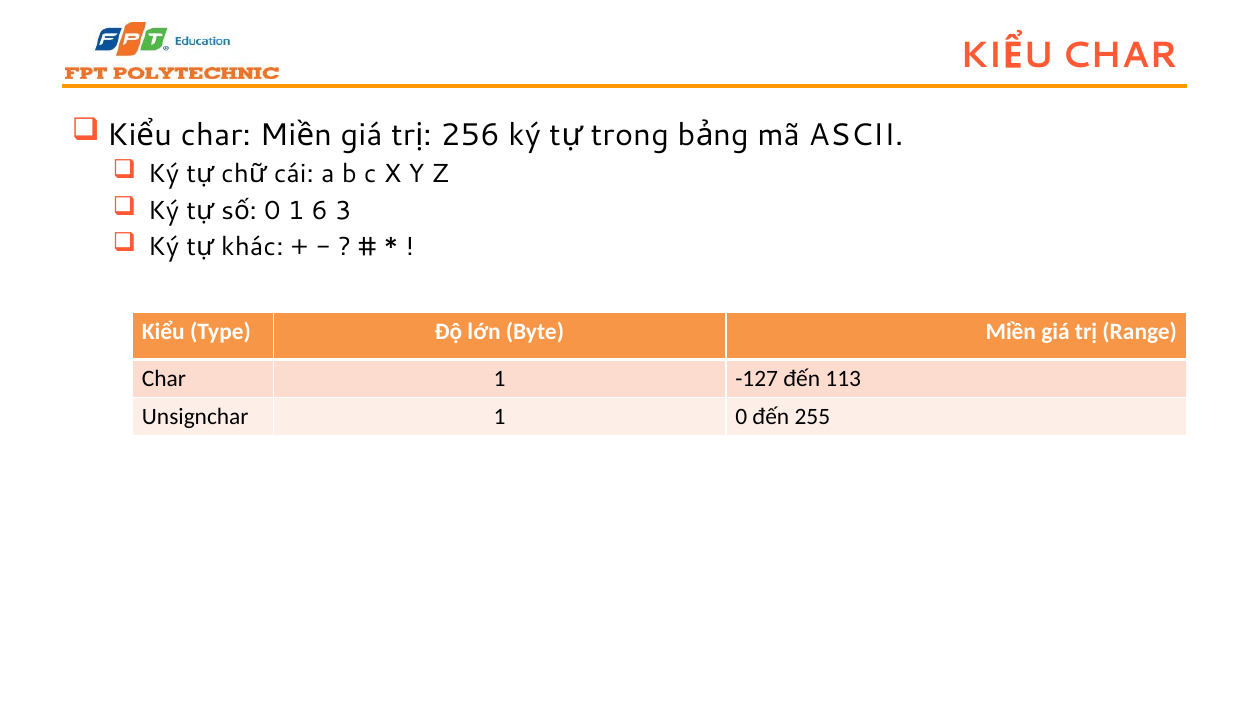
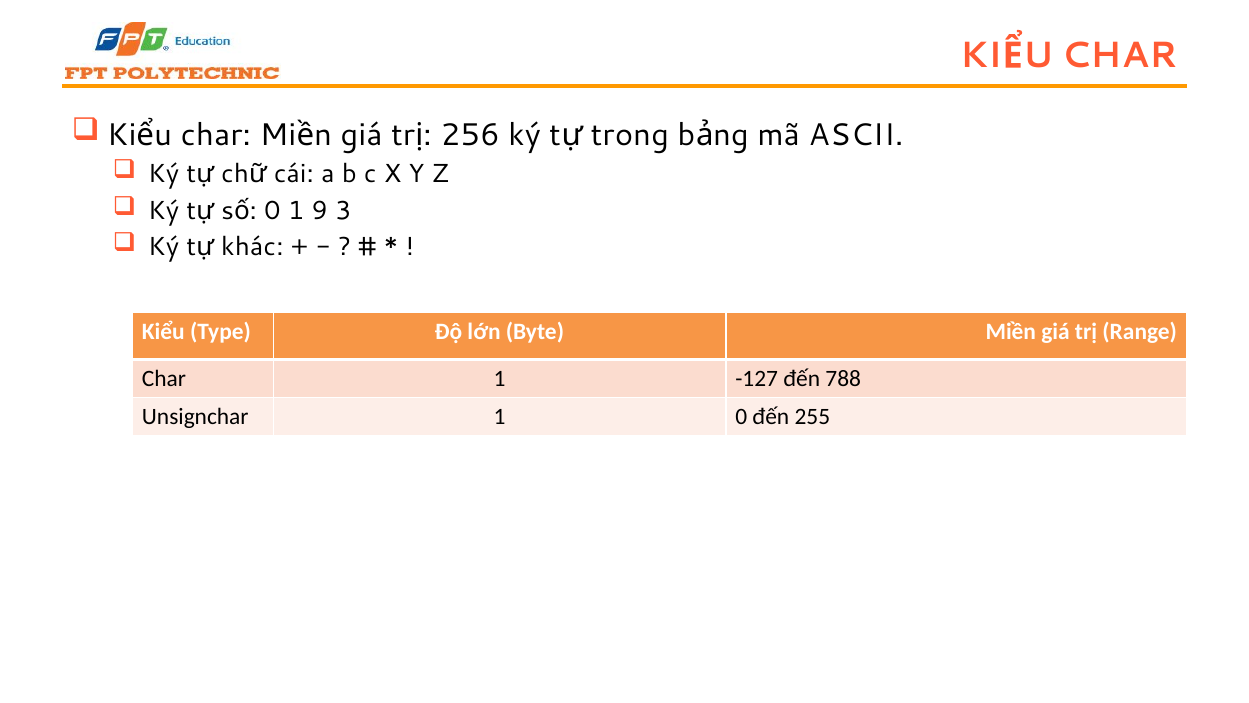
6: 6 -> 9
113: 113 -> 788
